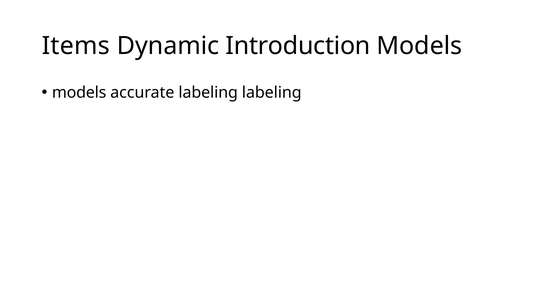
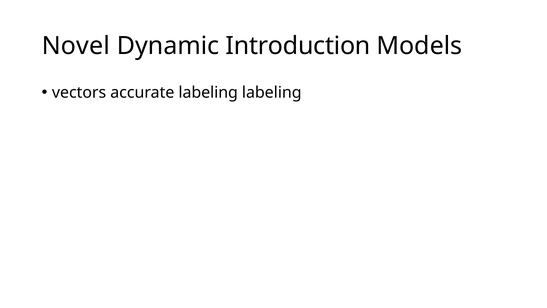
Items: Items -> Novel
models at (79, 92): models -> vectors
